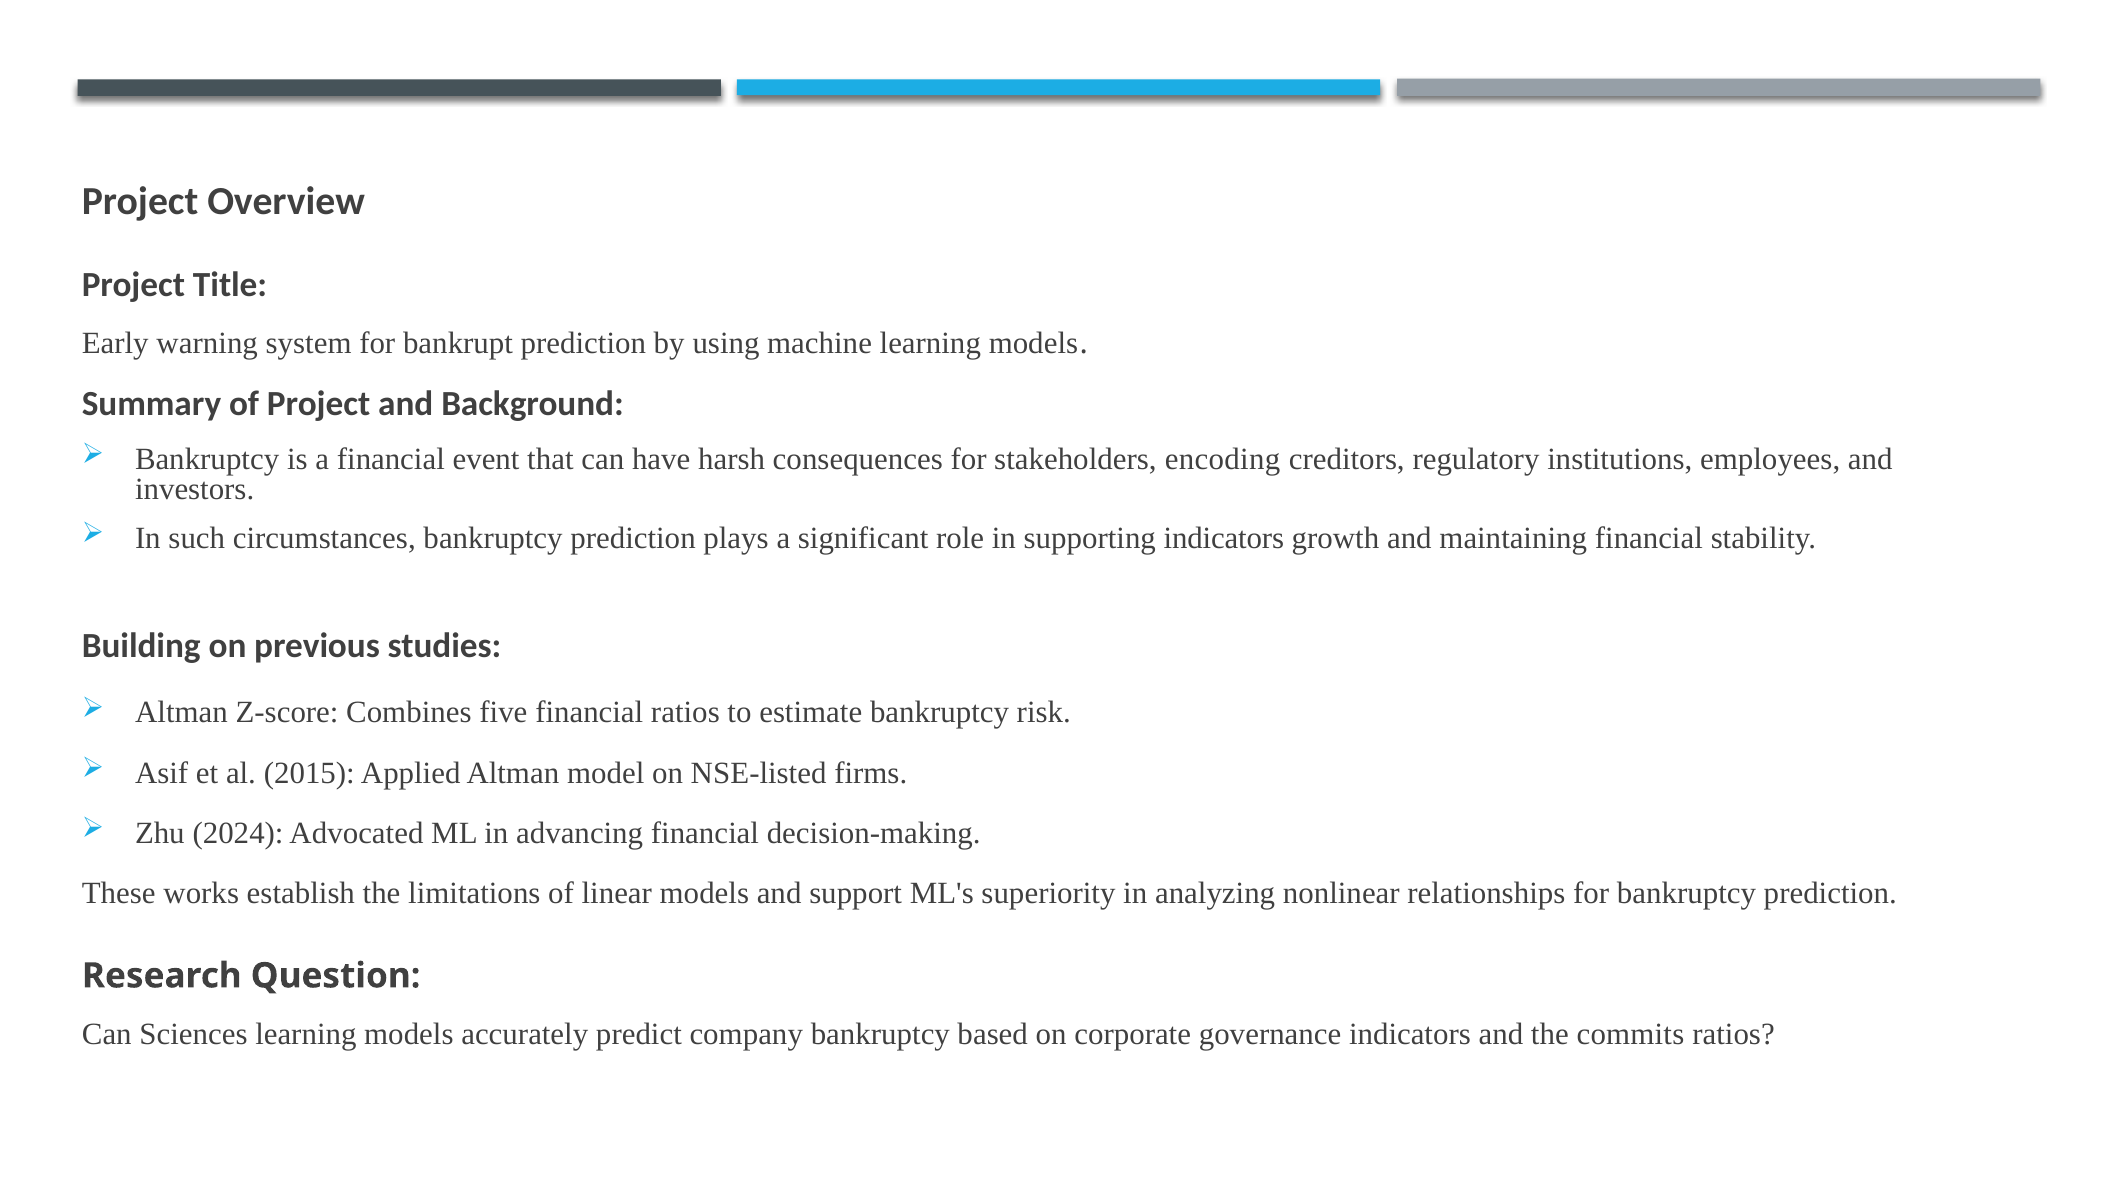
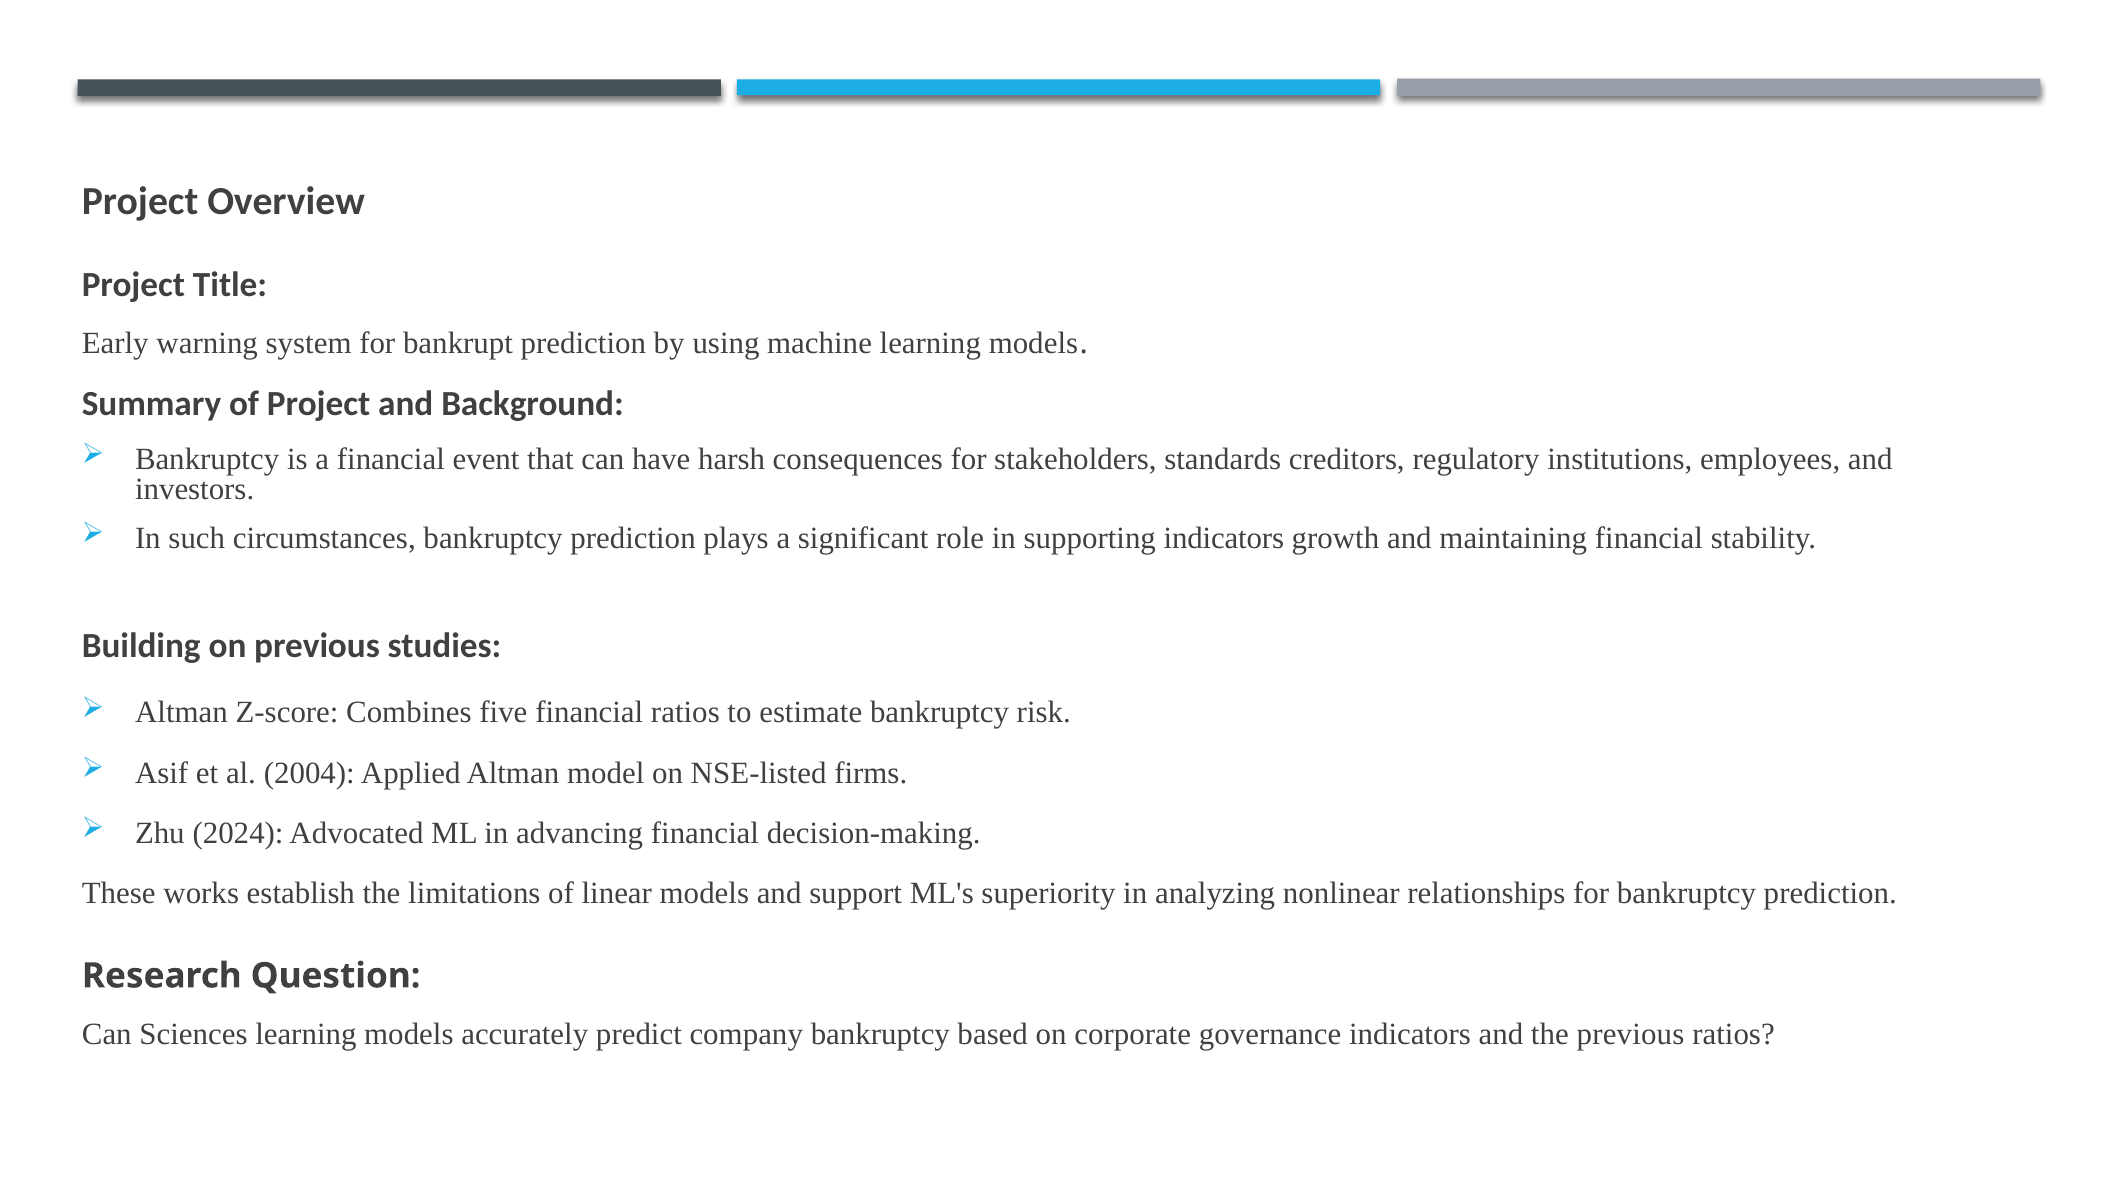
encoding: encoding -> standards
2015: 2015 -> 2004
the commits: commits -> previous
